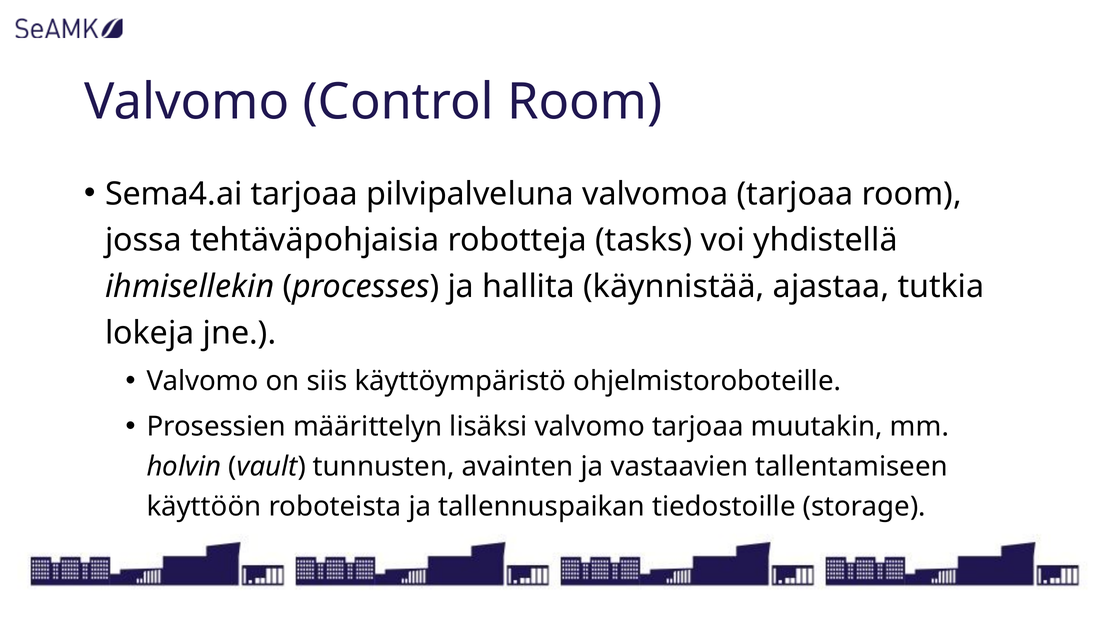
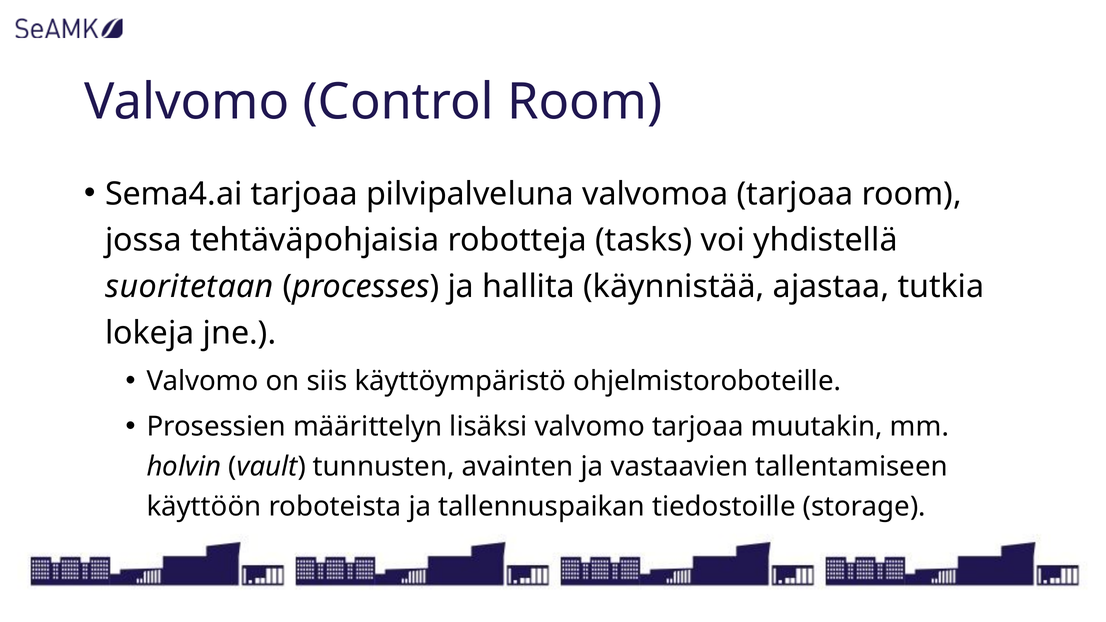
ihmisellekin: ihmisellekin -> suoritetaan
